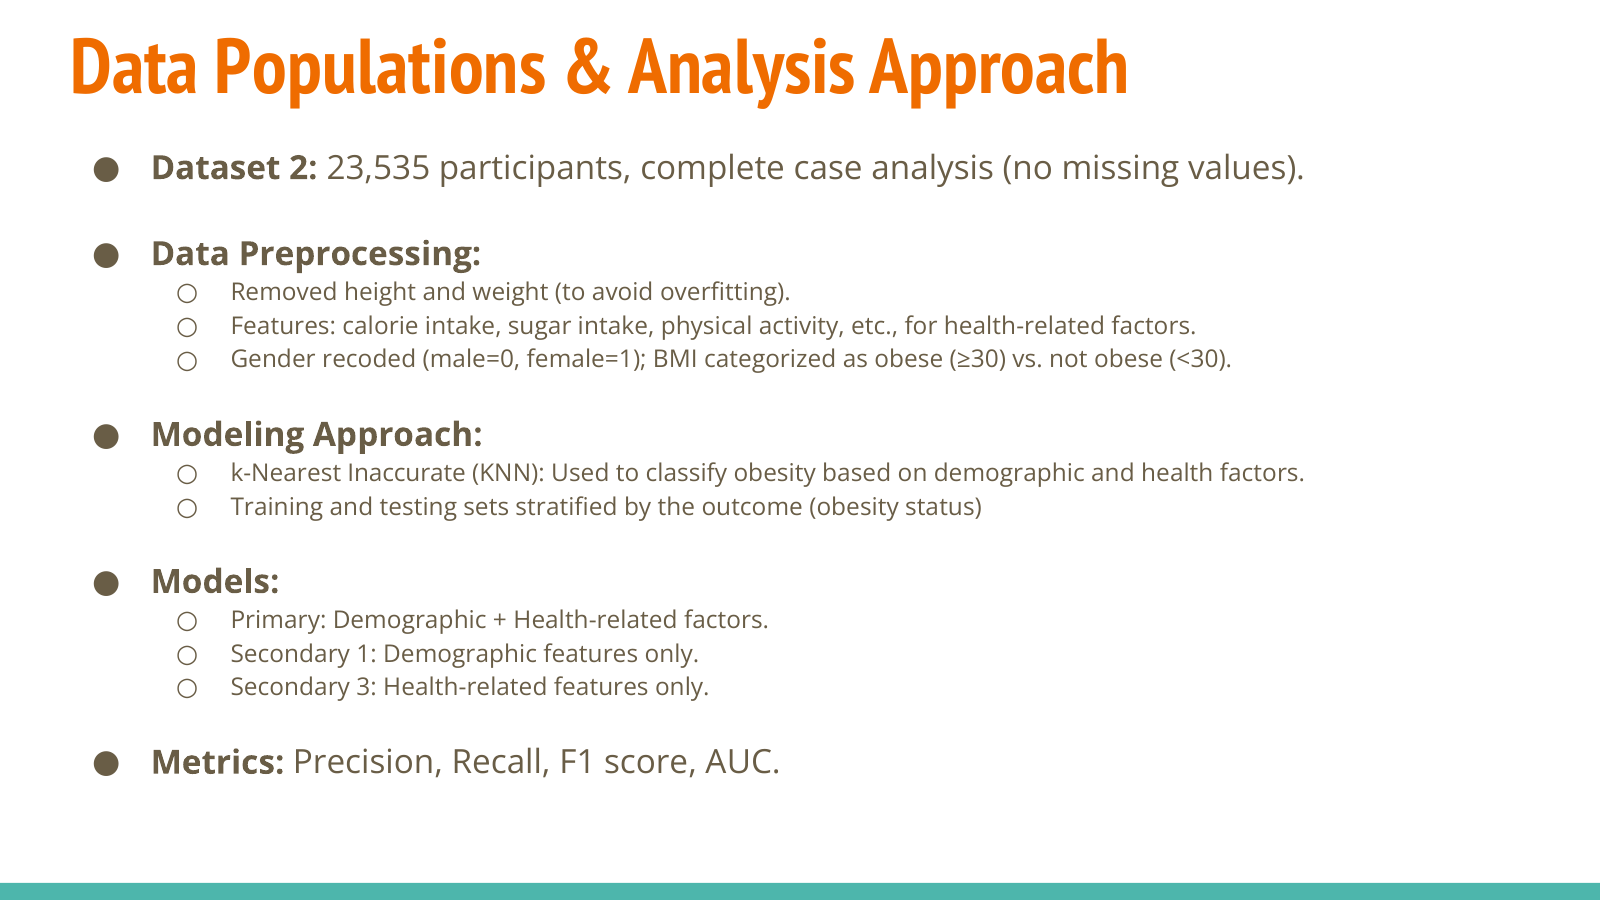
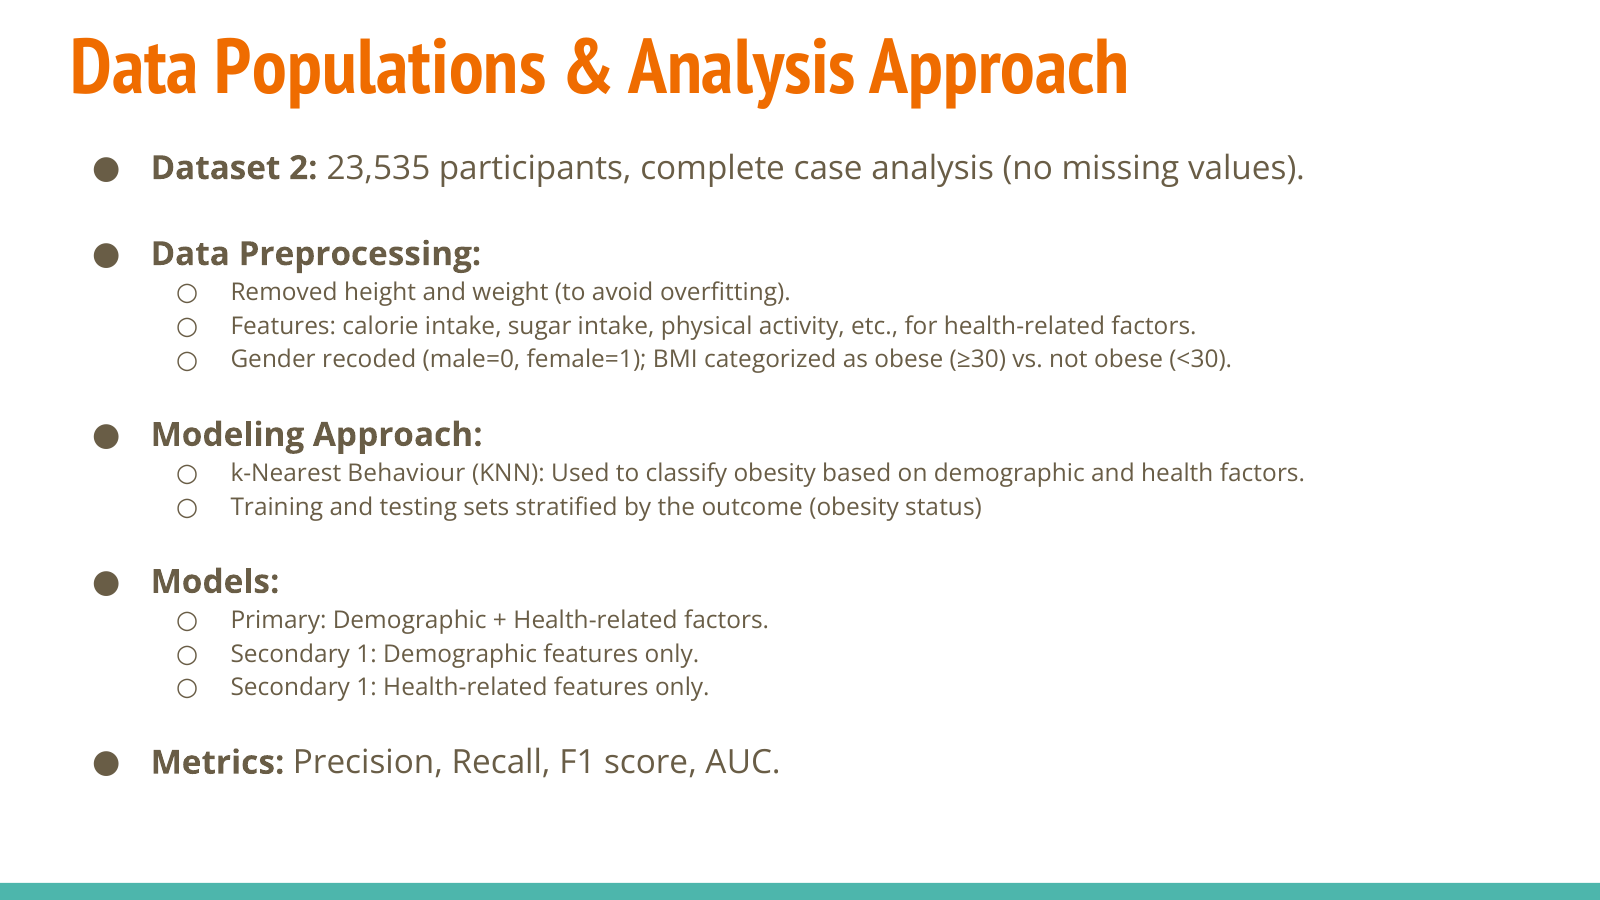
Inaccurate: Inaccurate -> Behaviour
3 at (367, 688): 3 -> 1
